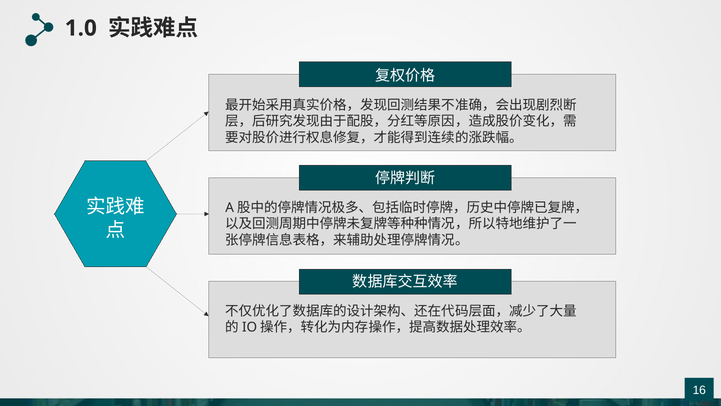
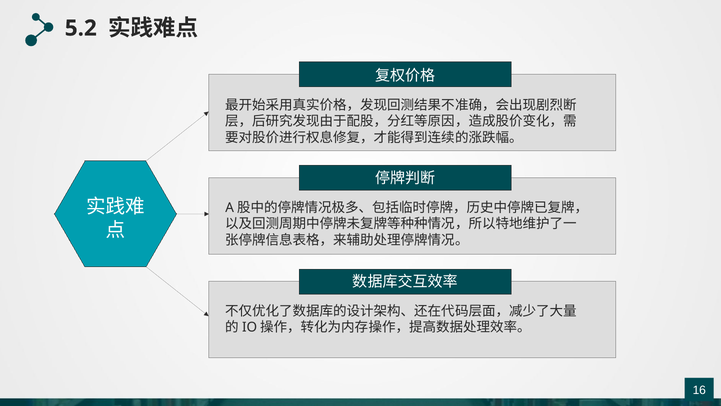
1.0: 1.0 -> 5.2
